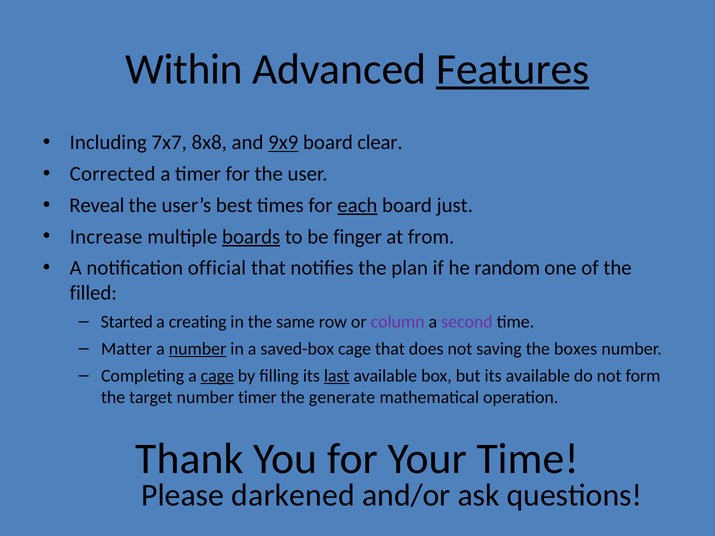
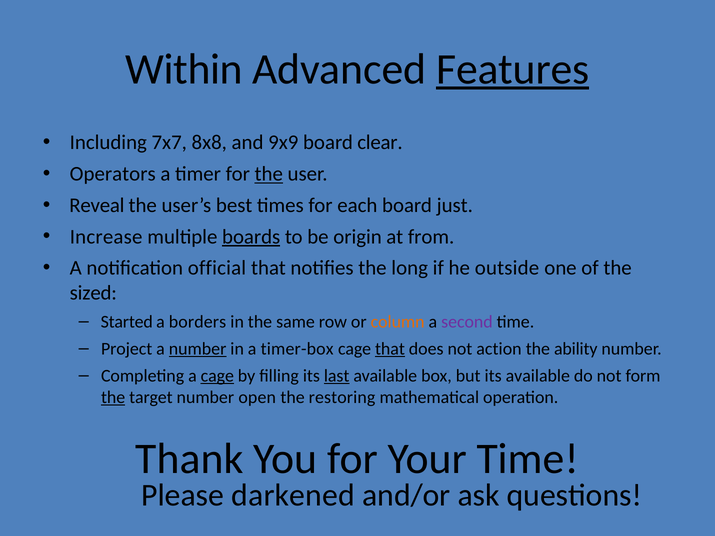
9x9 underline: present -> none
Corrected: Corrected -> Operators
the at (269, 174) underline: none -> present
each underline: present -> none
finger: finger -> origin
plan: plan -> long
random: random -> outside
filled: filled -> sized
creating: creating -> borders
column colour: purple -> orange
Matter: Matter -> Project
saved-box: saved-box -> timer-box
that at (390, 349) underline: none -> present
saving: saving -> action
boxes: boxes -> ability
the at (113, 397) underline: none -> present
number timer: timer -> open
generate: generate -> restoring
